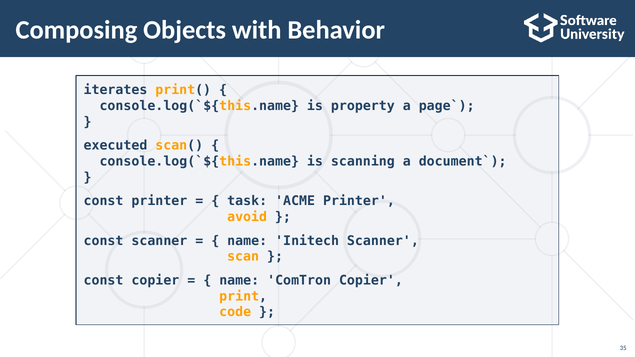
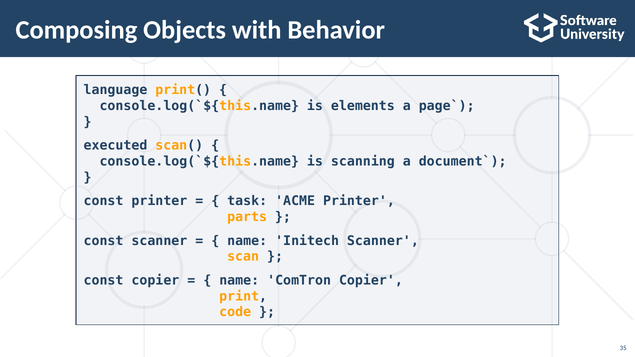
iterates: iterates -> language
property: property -> elements
avoid: avoid -> parts
